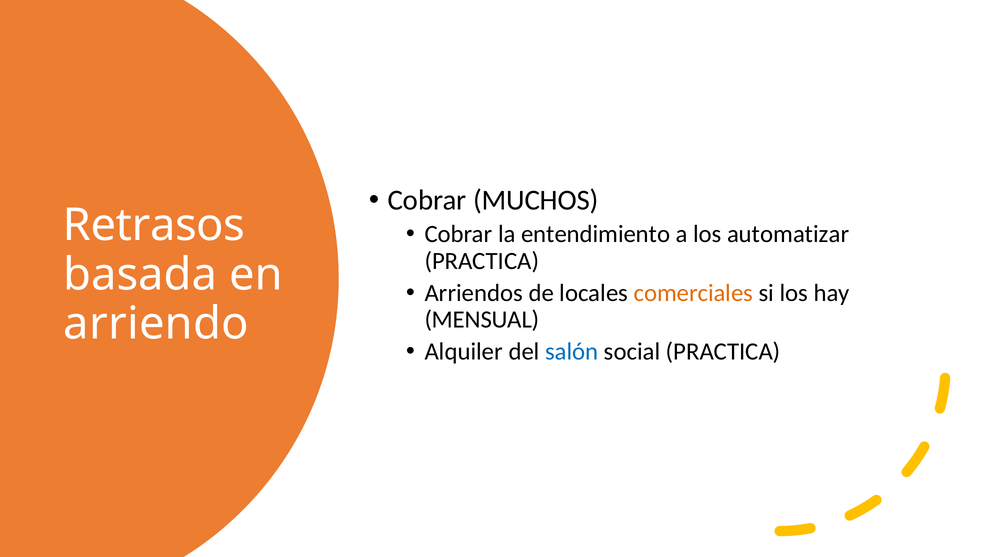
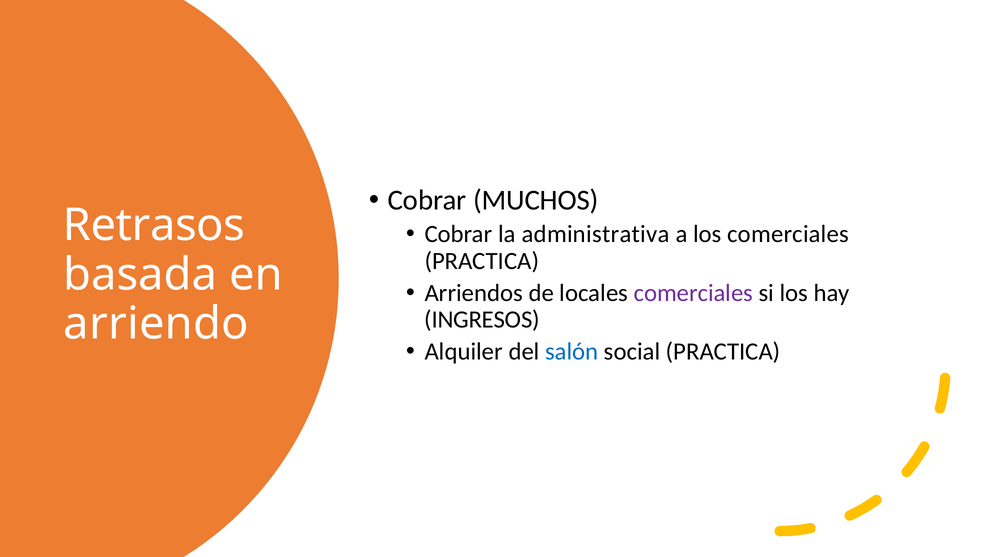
entendimiento: entendimiento -> administrativa
los automatizar: automatizar -> comerciales
comerciales at (693, 293) colour: orange -> purple
MENSUAL: MENSUAL -> INGRESOS
